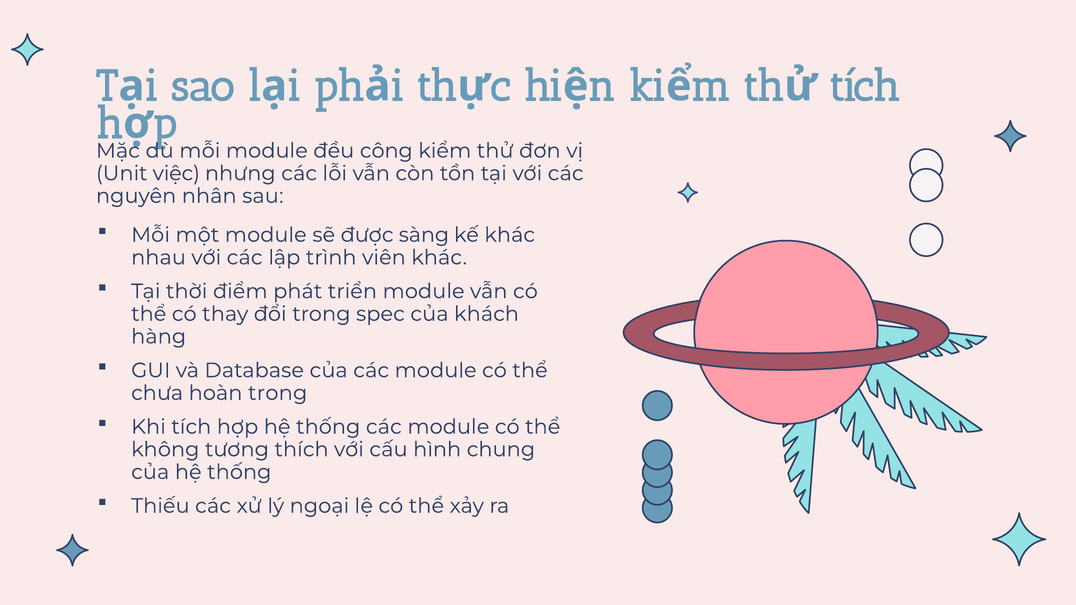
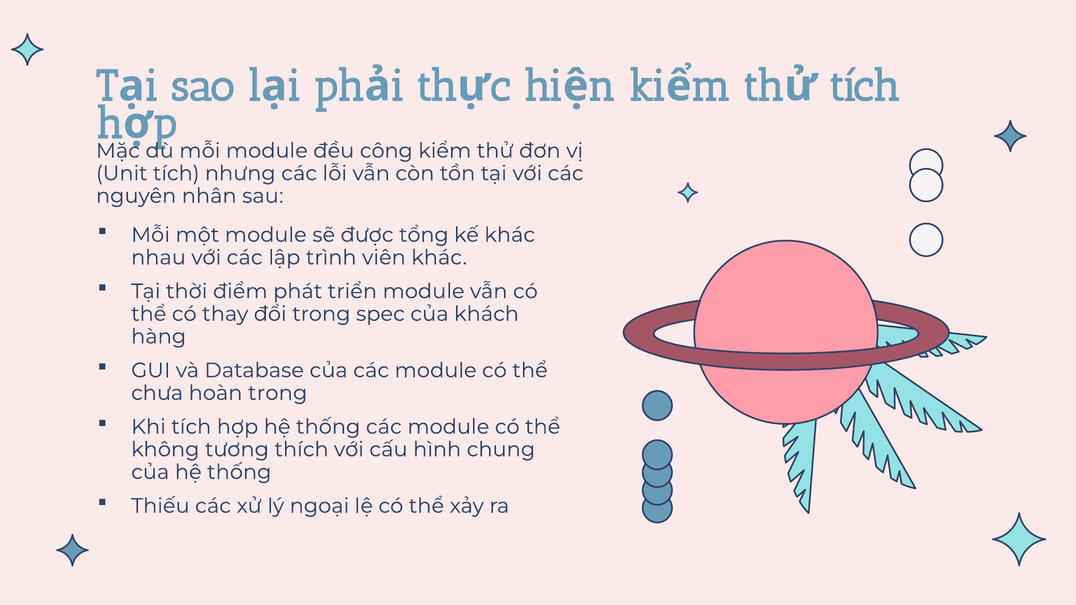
Unit việc: việc -> tích
sàng: sàng -> tổng
